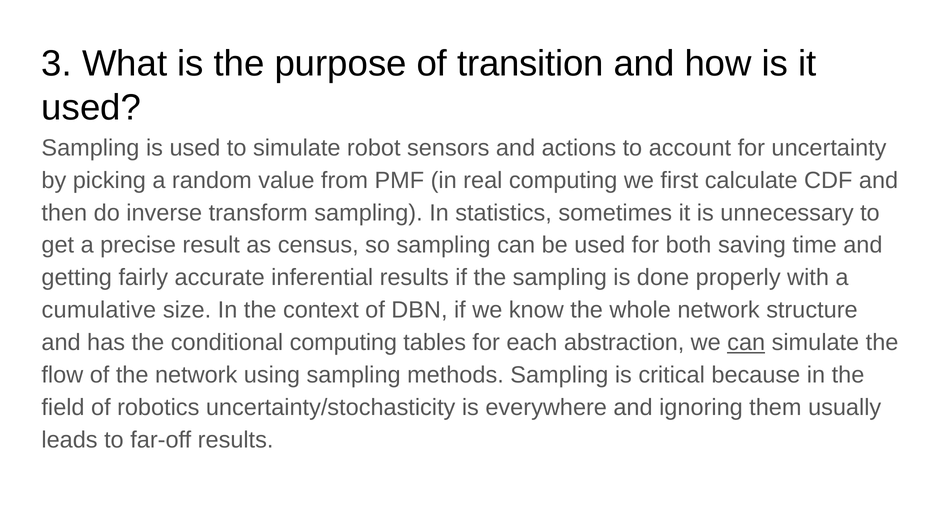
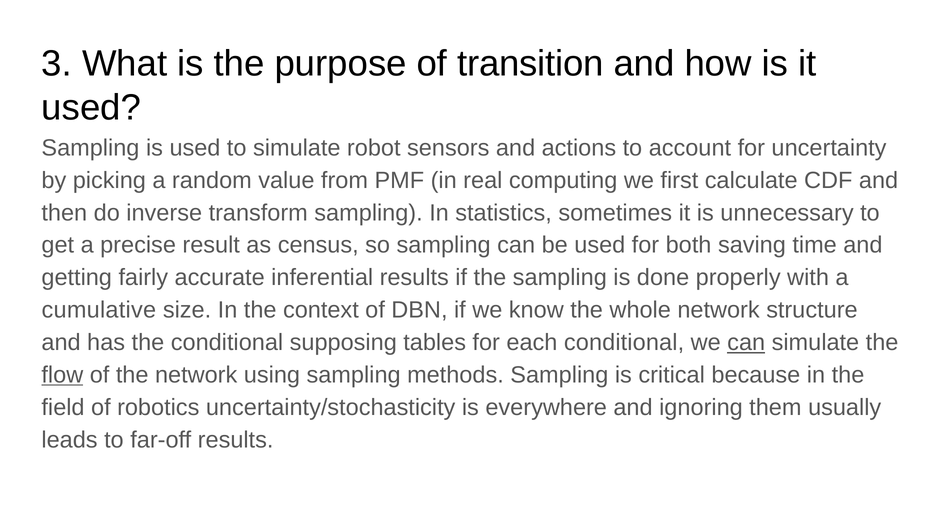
conditional computing: computing -> supposing
each abstraction: abstraction -> conditional
flow underline: none -> present
